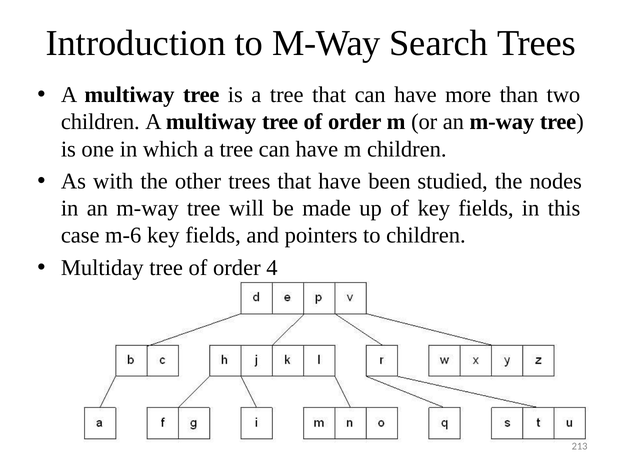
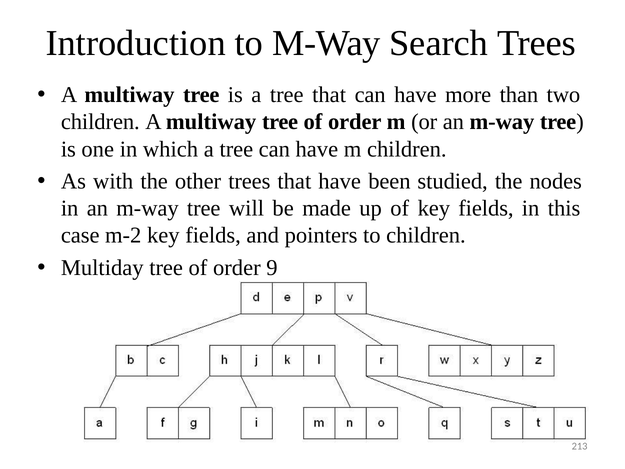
m-6: m-6 -> m-2
4: 4 -> 9
